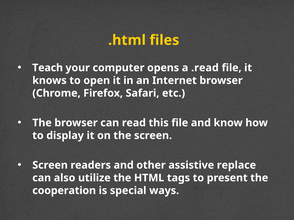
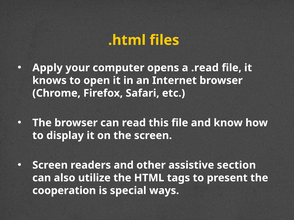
Teach: Teach -> Apply
replace: replace -> section
